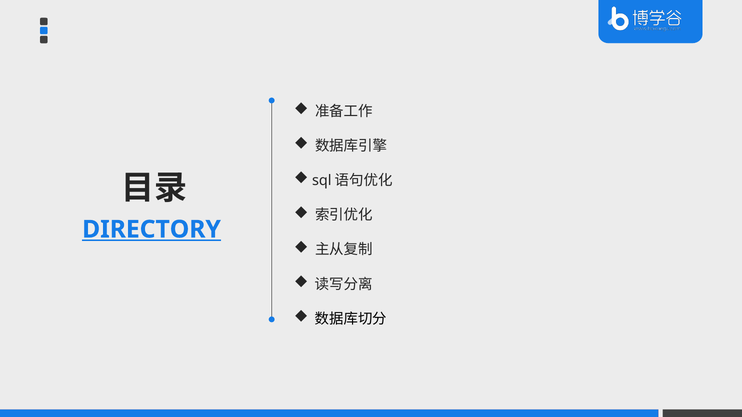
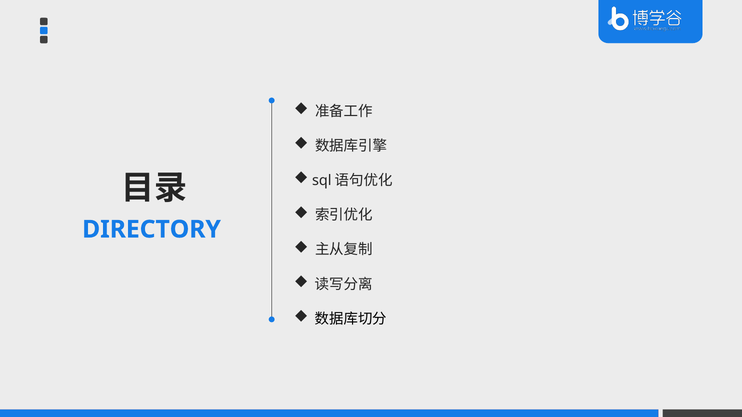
DIRECTORY underline: present -> none
